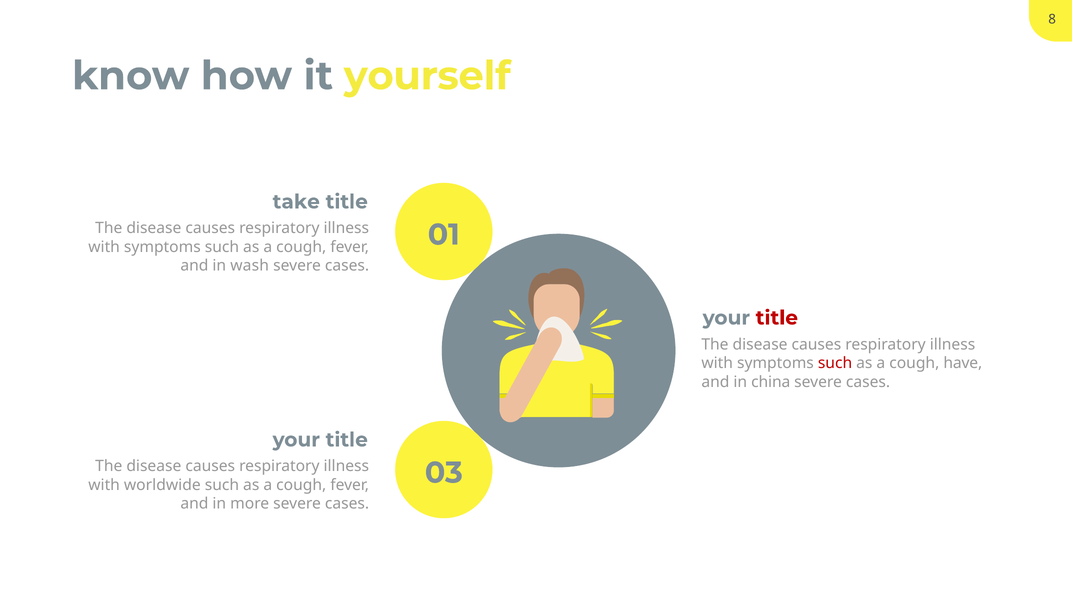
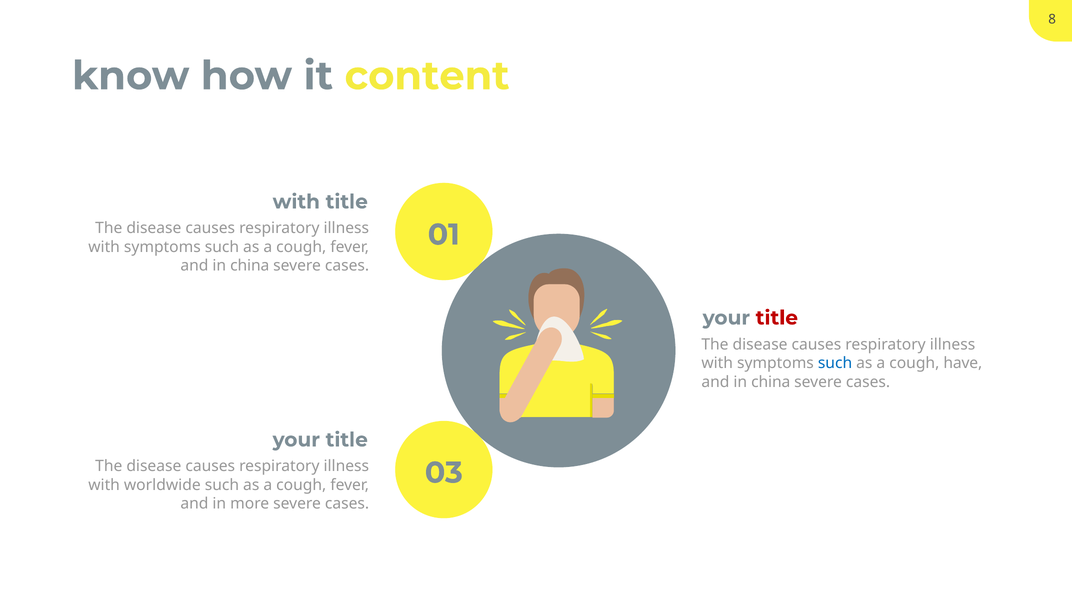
yourself: yourself -> content
take at (296, 202): take -> with
wash at (250, 266): wash -> china
such at (835, 363) colour: red -> blue
